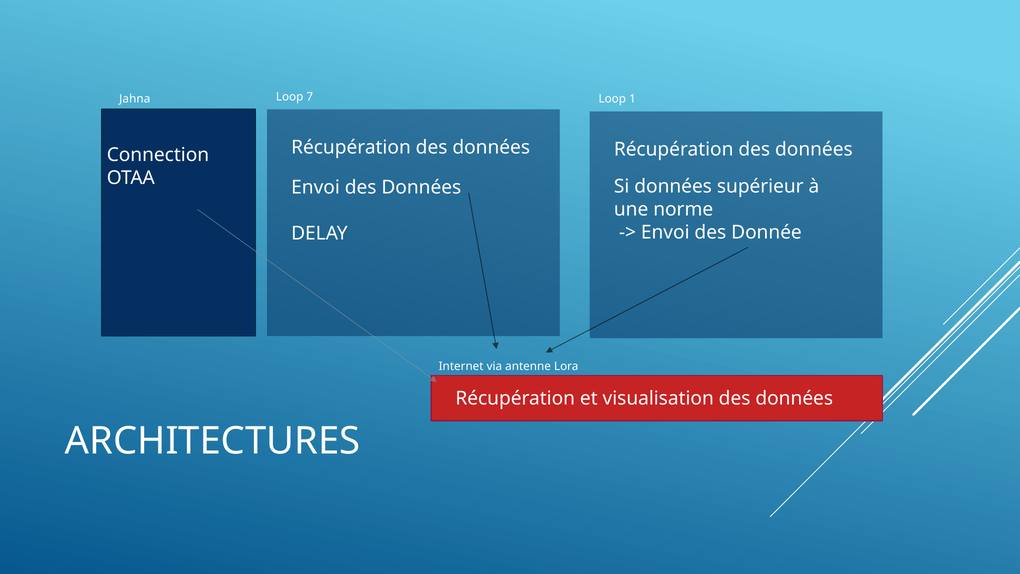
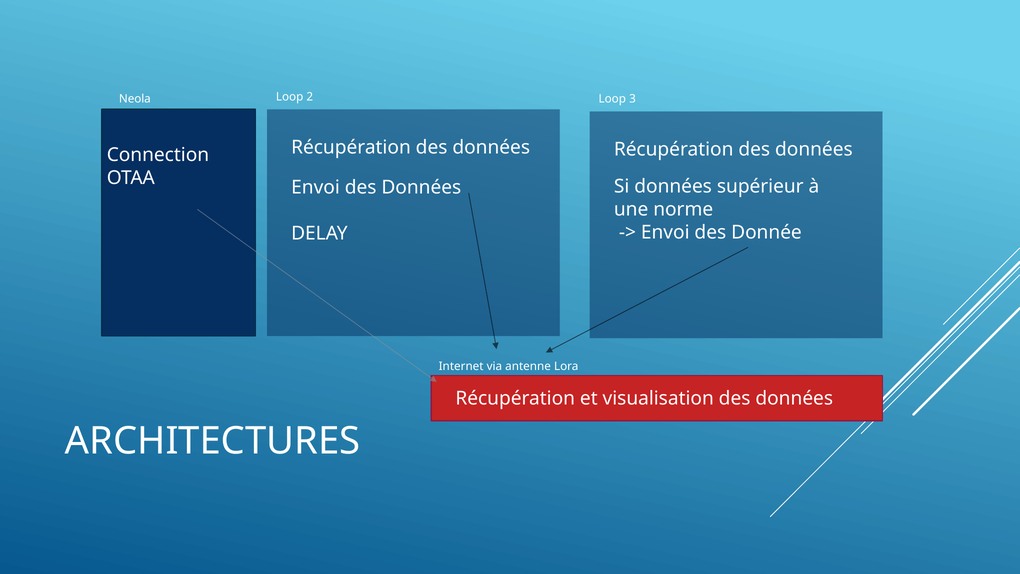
Jahna: Jahna -> Neola
7: 7 -> 2
1: 1 -> 3
